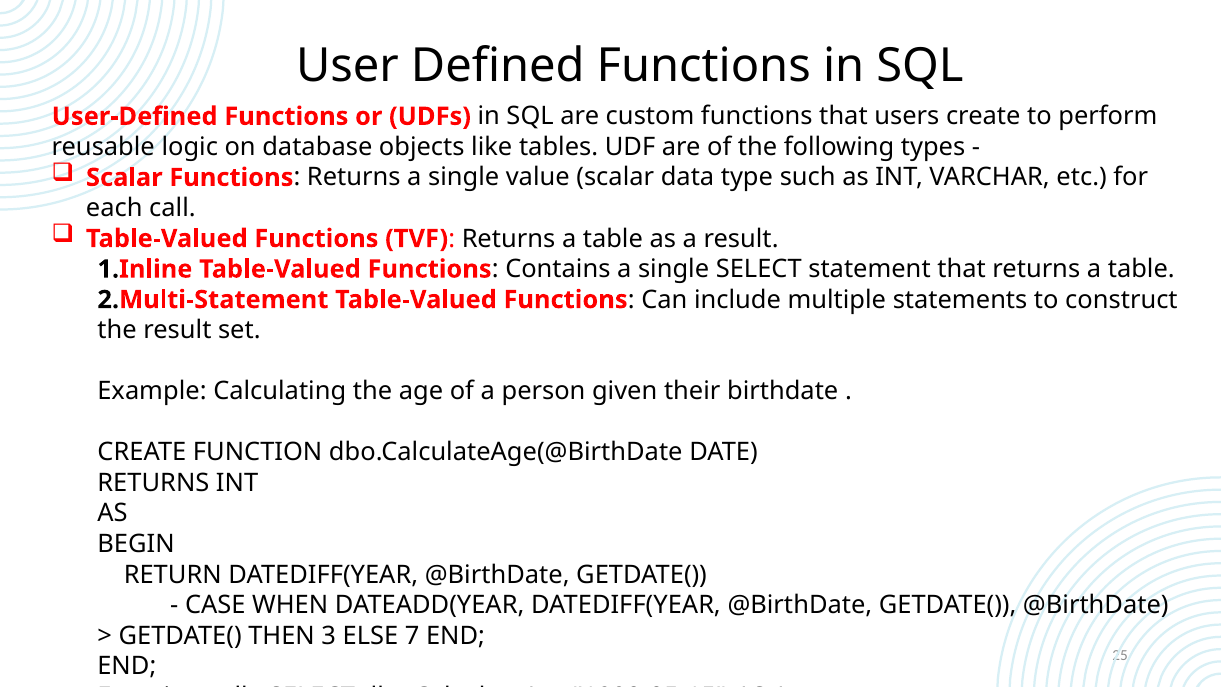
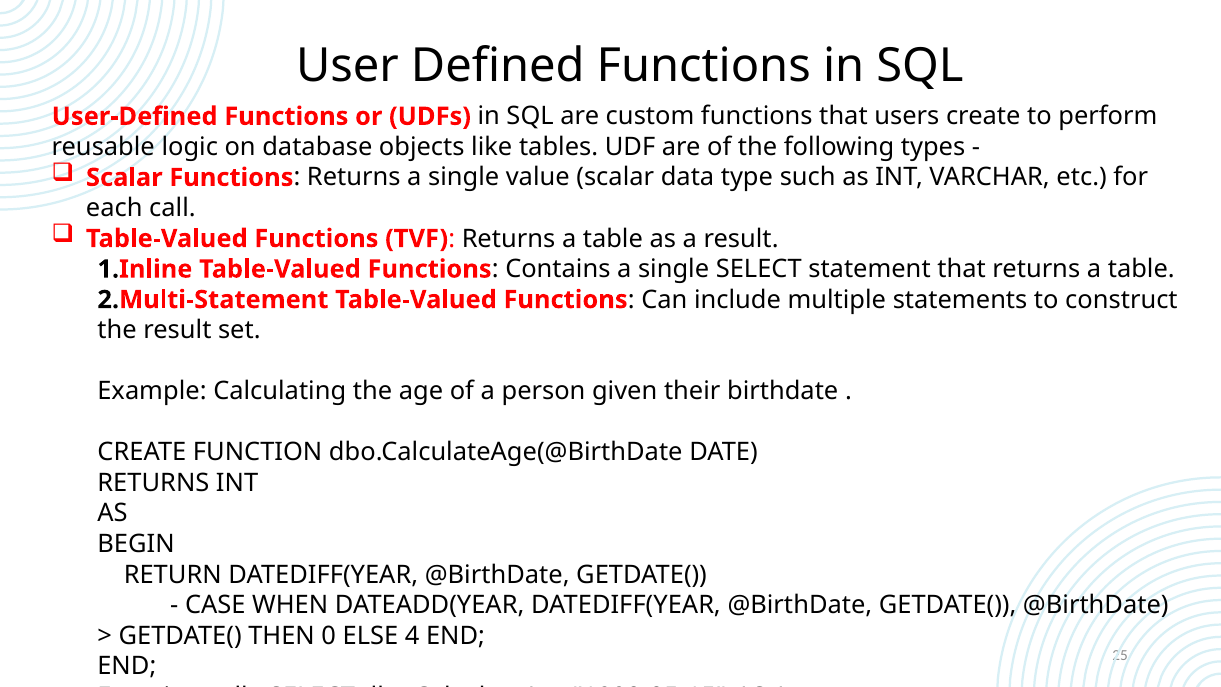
3: 3 -> 0
7: 7 -> 4
